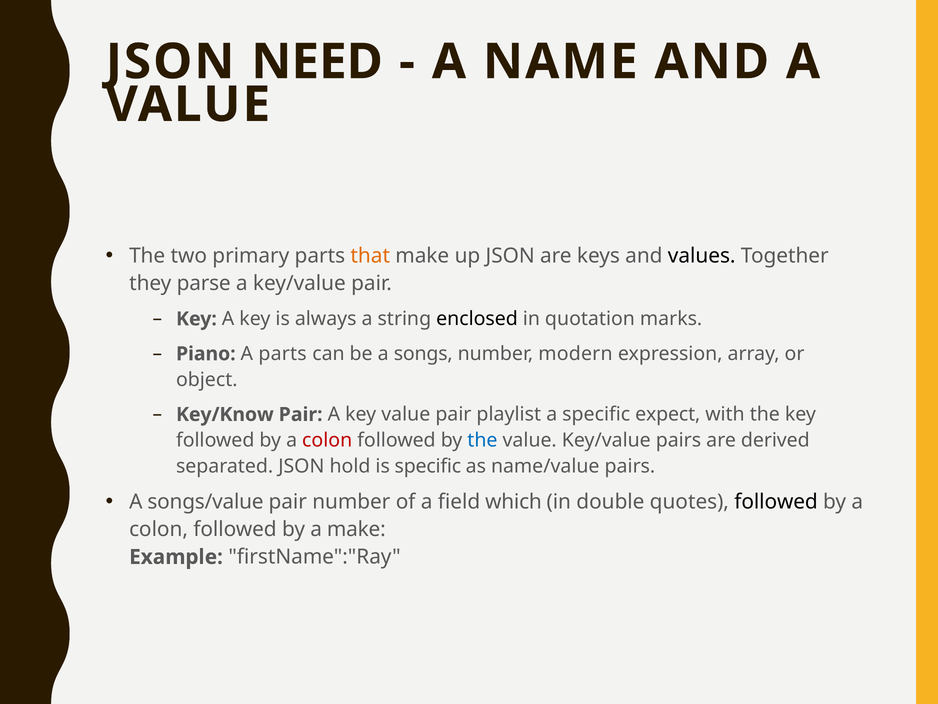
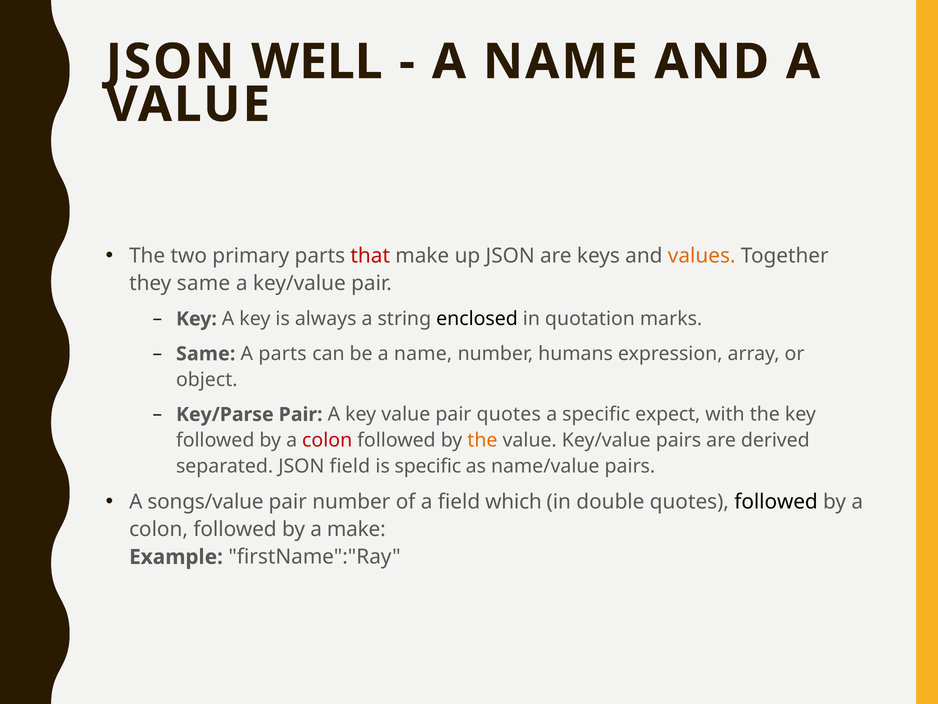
NEED: NEED -> WELL
that colour: orange -> red
values colour: black -> orange
they parse: parse -> same
Piano at (206, 354): Piano -> Same
be a songs: songs -> name
modern: modern -> humans
Key/Know: Key/Know -> Key/Parse
pair playlist: playlist -> quotes
the at (482, 440) colour: blue -> orange
JSON hold: hold -> field
